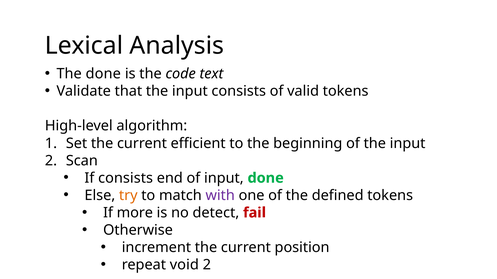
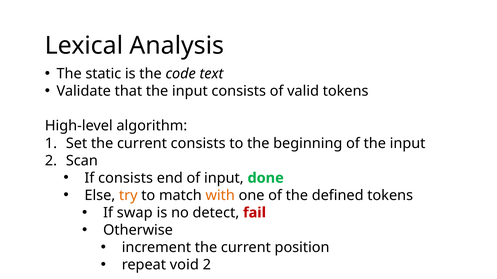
The done: done -> static
current efficient: efficient -> consists
with colour: purple -> orange
more: more -> swap
